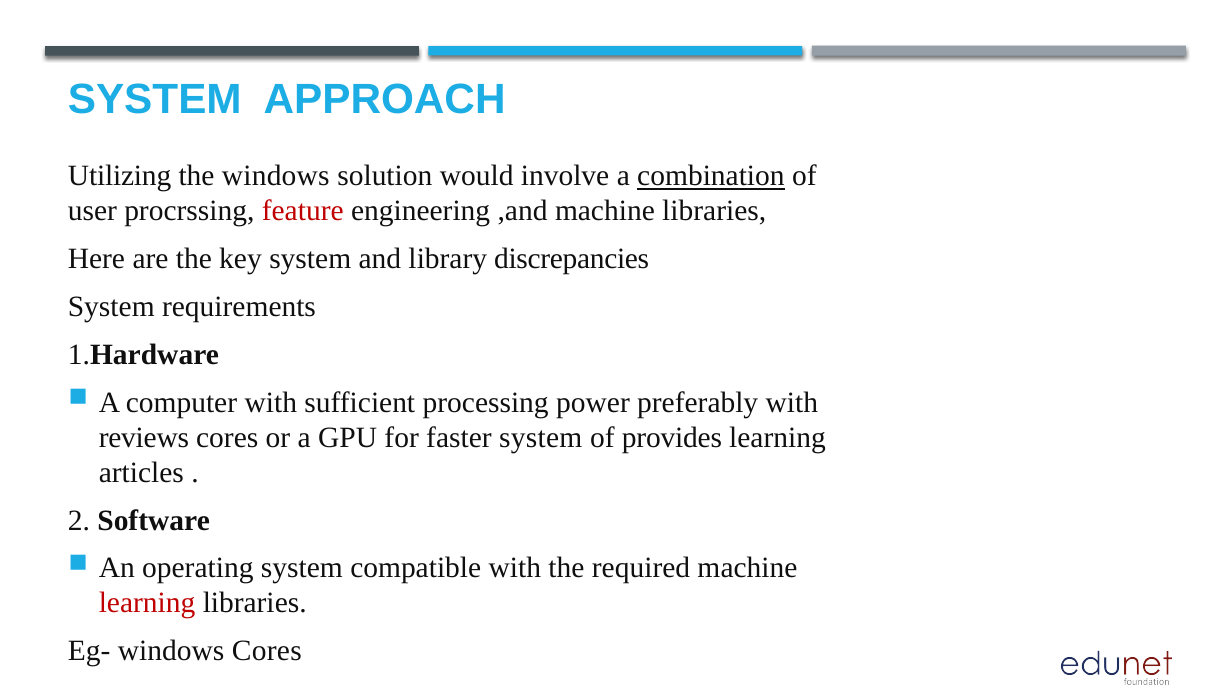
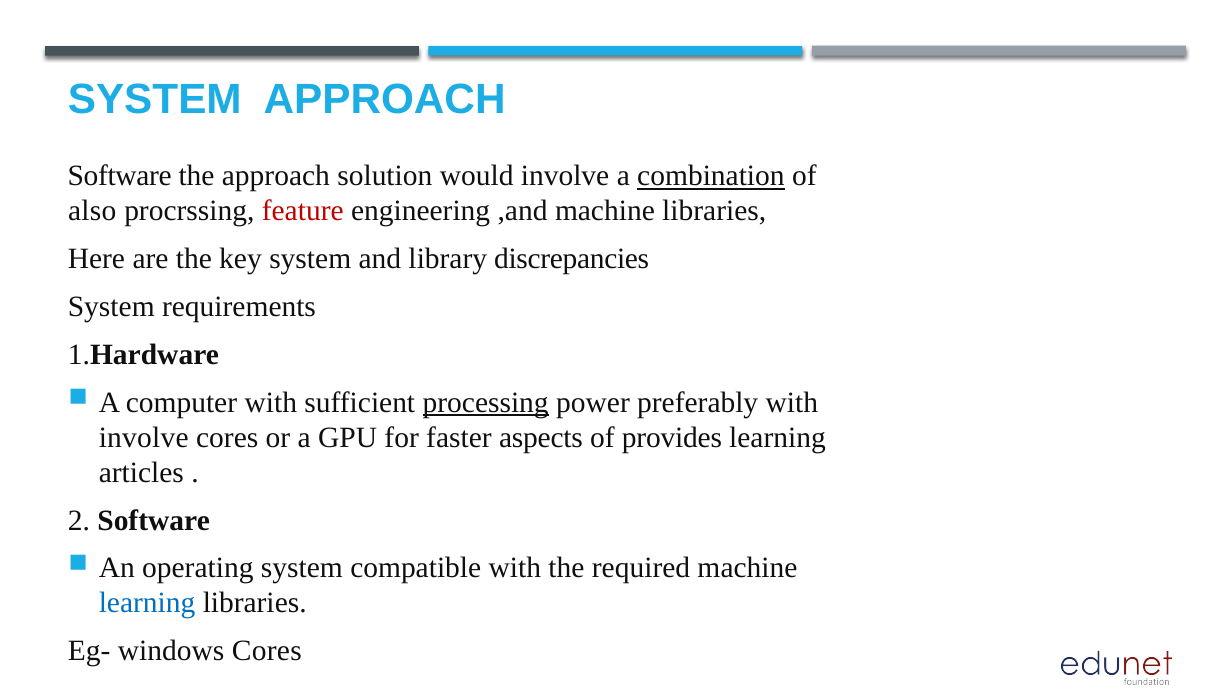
Utilizing at (120, 176): Utilizing -> Software
the windows: windows -> approach
user: user -> also
processing underline: none -> present
reviews at (144, 438): reviews -> involve
faster system: system -> aspects
learning at (147, 604) colour: red -> blue
